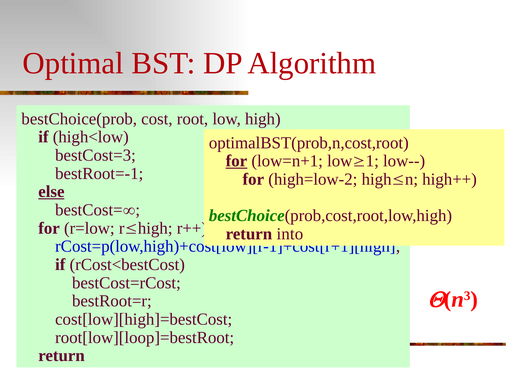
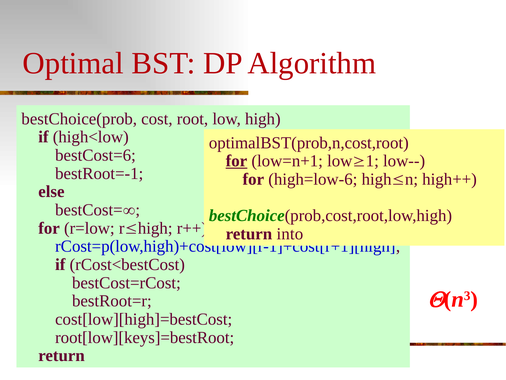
bestCost=3: bestCost=3 -> bestCost=6
high=low-2: high=low-2 -> high=low-6
else underline: present -> none
root[low][loop]=bestRoot: root[low][loop]=bestRoot -> root[low][keys]=bestRoot
